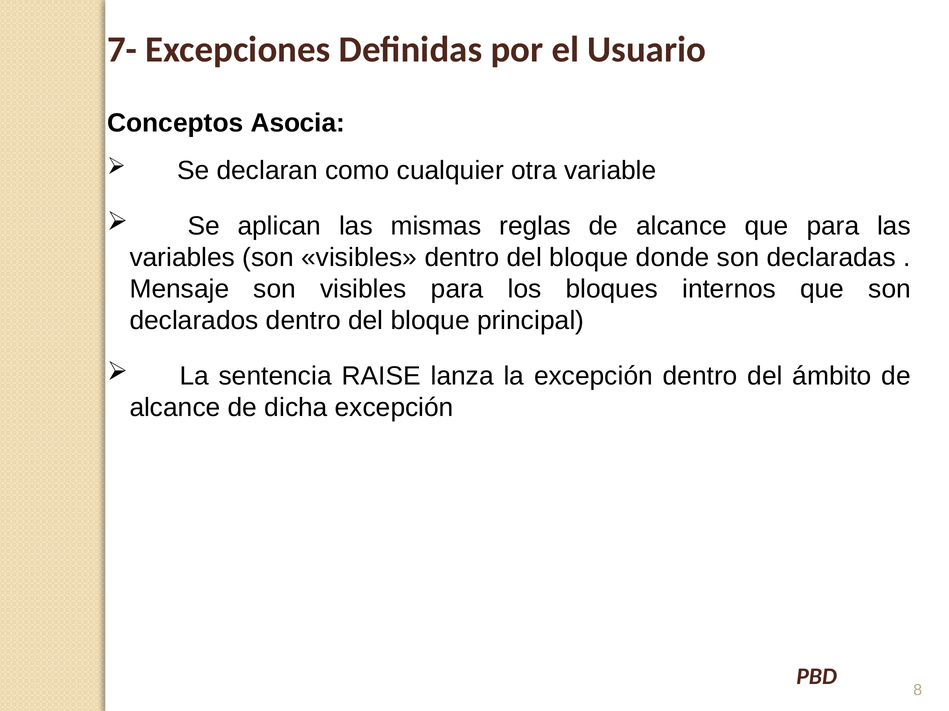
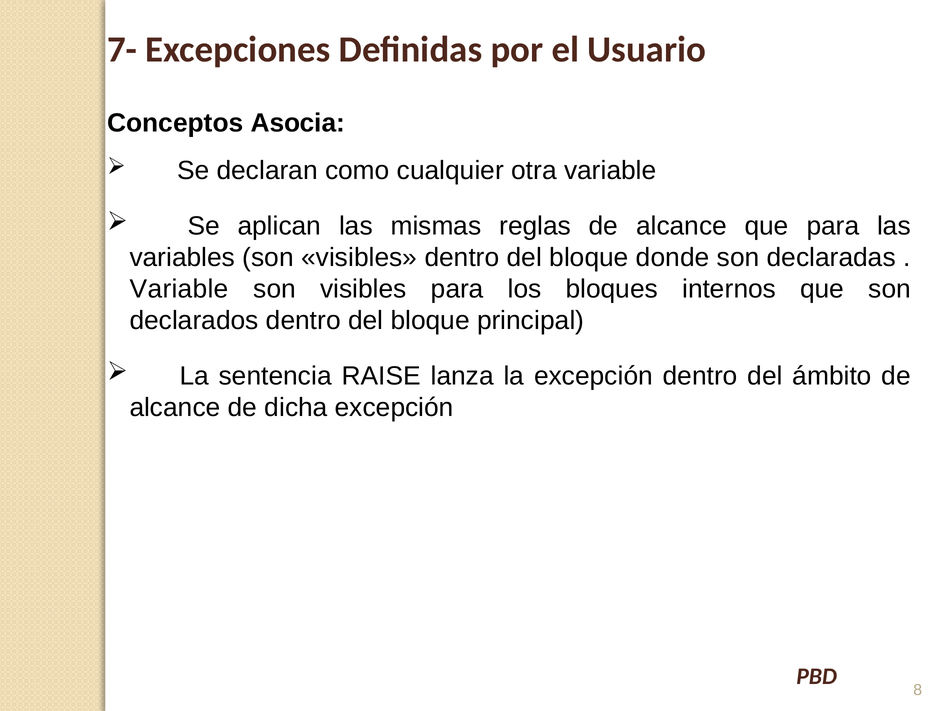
Mensaje at (179, 289): Mensaje -> Variable
